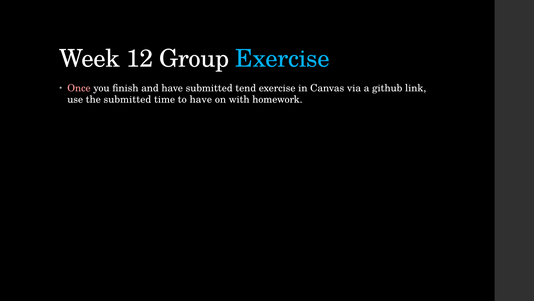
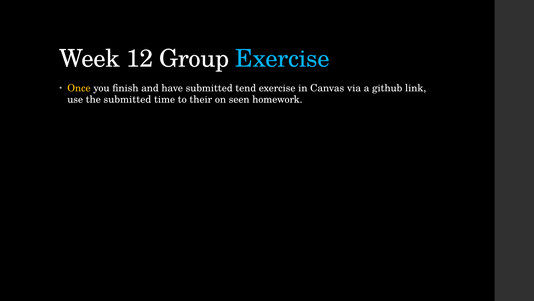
Once colour: pink -> yellow
to have: have -> their
with: with -> seen
